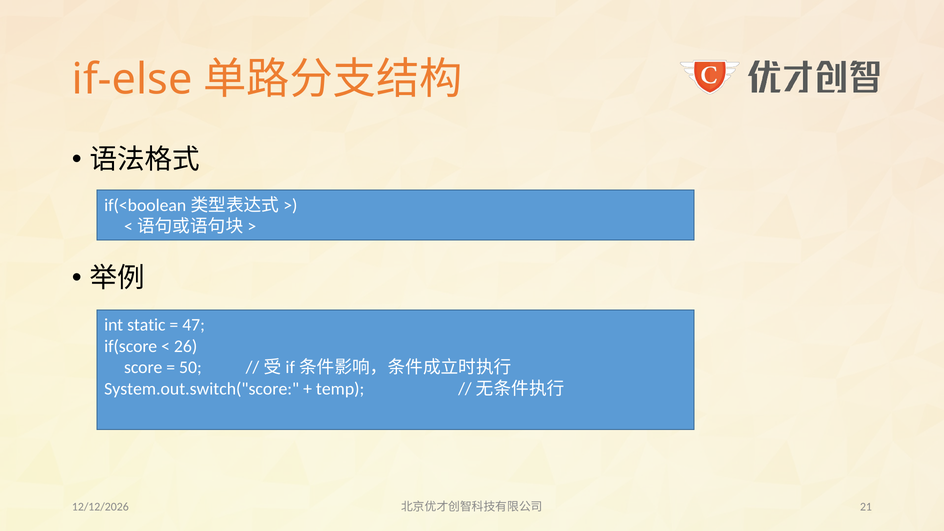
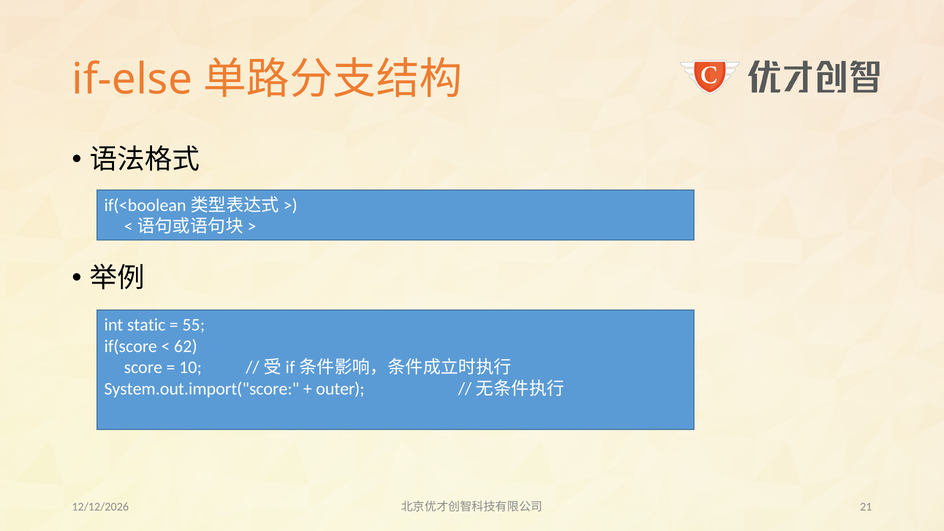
47: 47 -> 55
26: 26 -> 62
50: 50 -> 10
System.out.switch("score: System.out.switch("score -> System.out.import("score
temp: temp -> outer
